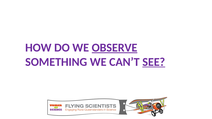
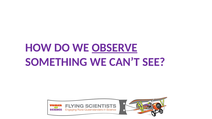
SEE underline: present -> none
